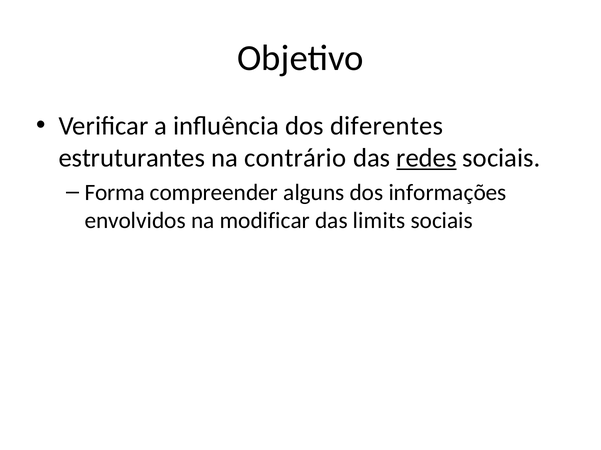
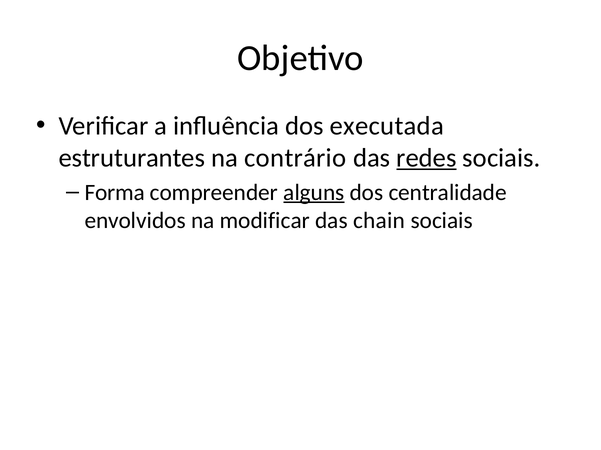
diferentes: diferentes -> executada
alguns underline: none -> present
informações: informações -> centralidade
limits: limits -> chain
